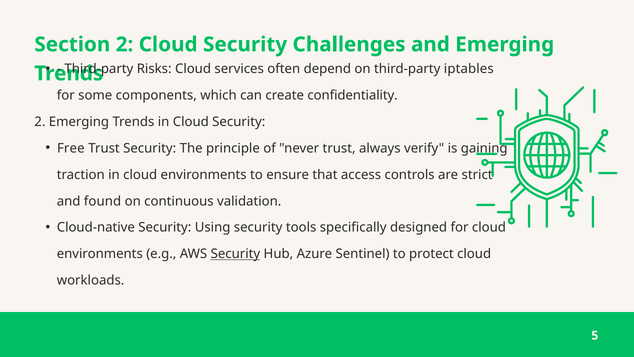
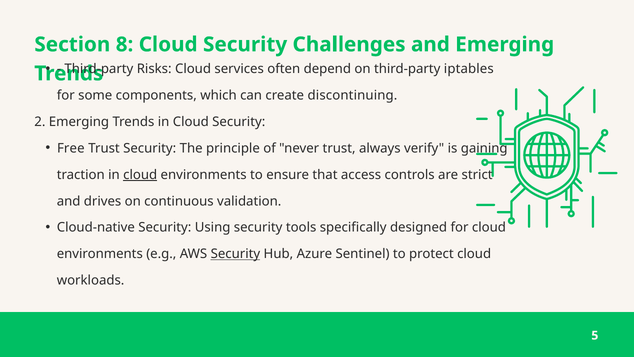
Section 2: 2 -> 8
confidentiality: confidentiality -> discontinuing
cloud at (140, 175) underline: none -> present
found: found -> drives
